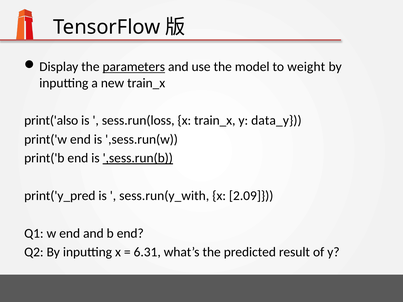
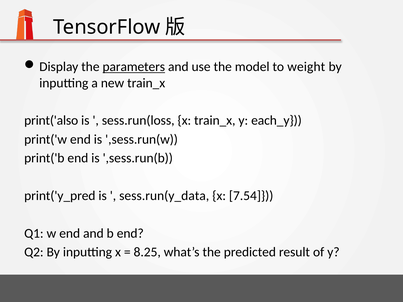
data_y: data_y -> each_y
,sess.run(b underline: present -> none
sess.run(y_with: sess.run(y_with -> sess.run(y_data
2.09: 2.09 -> 7.54
6.31: 6.31 -> 8.25
